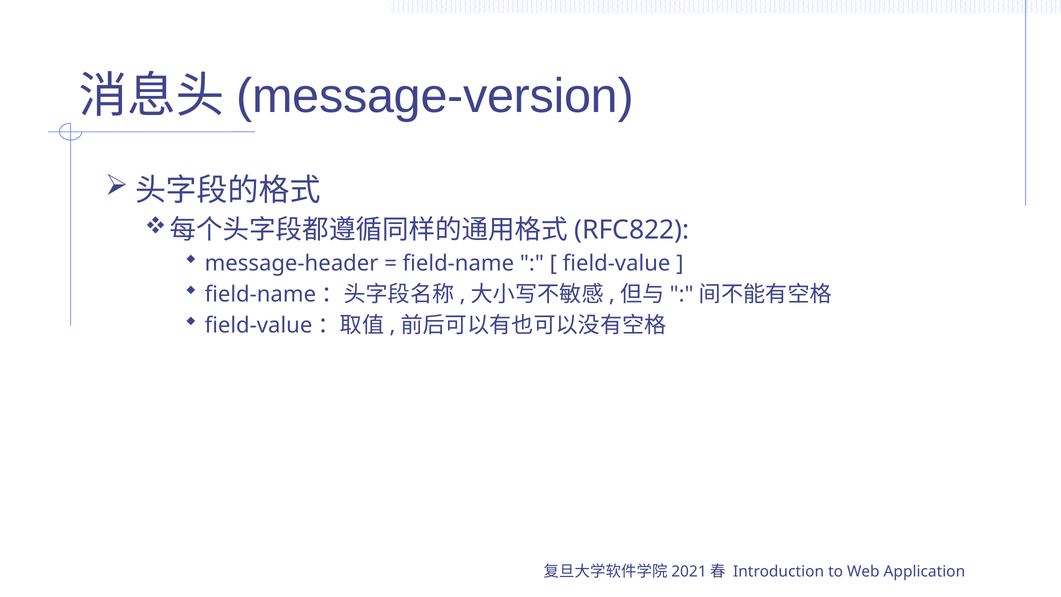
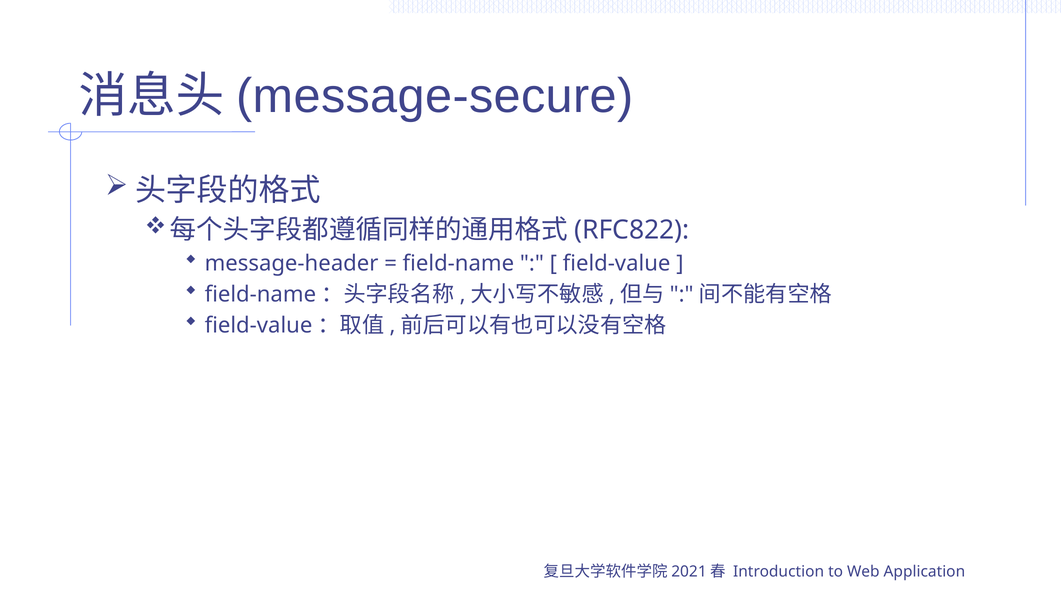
message-version: message-version -> message-secure
